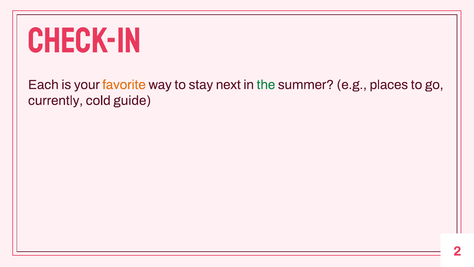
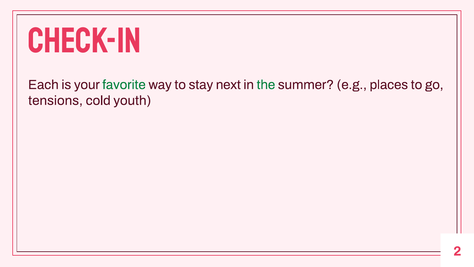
favorite colour: orange -> green
currently: currently -> tensions
guide: guide -> youth
